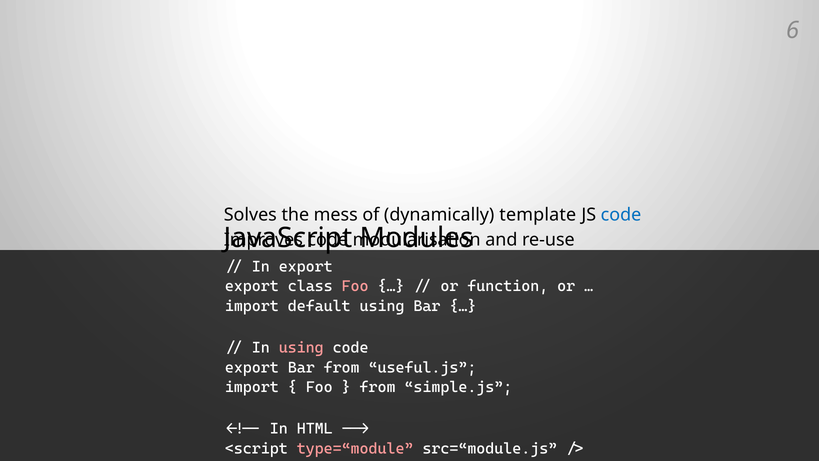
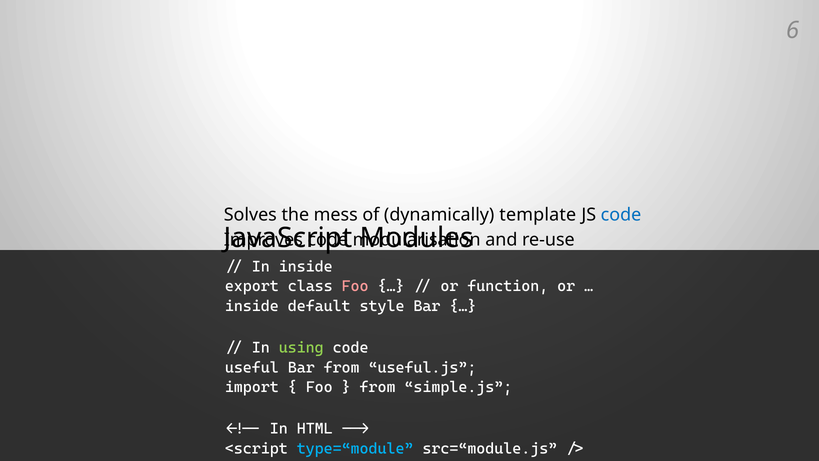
In export: export -> inside
import at (252, 306): import -> inside
default using: using -> style
using at (301, 347) colour: pink -> light green
export at (252, 367): export -> useful
type=“module colour: pink -> light blue
